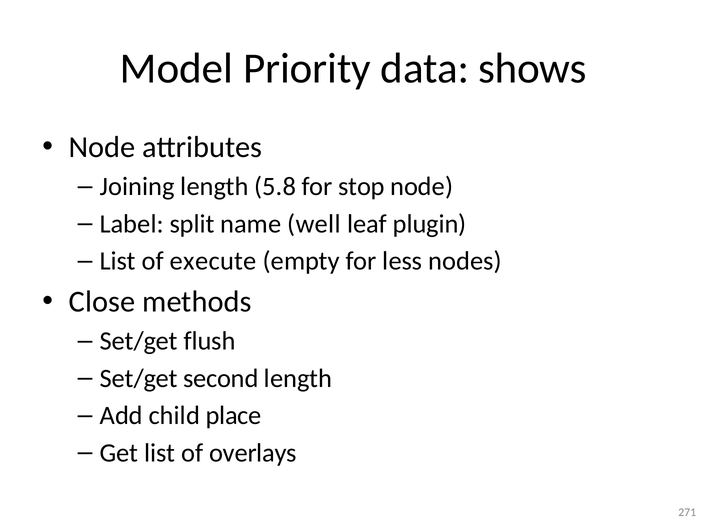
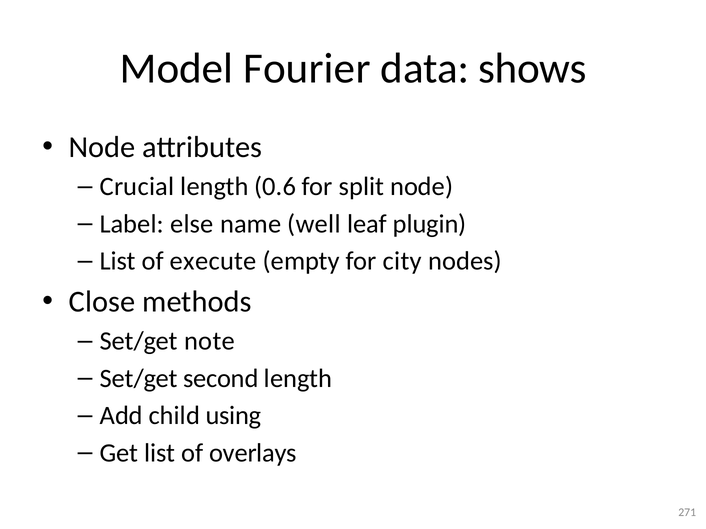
Priority: Priority -> Fourier
Joining: Joining -> Crucial
5.8: 5.8 -> 0.6
stop: stop -> split
split: split -> else
less: less -> city
flush: flush -> note
place: place -> using
